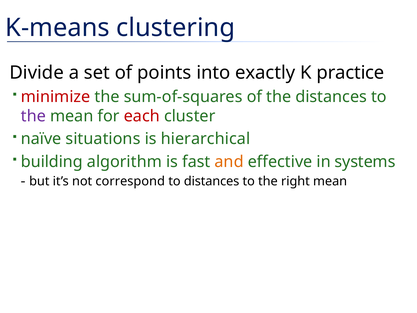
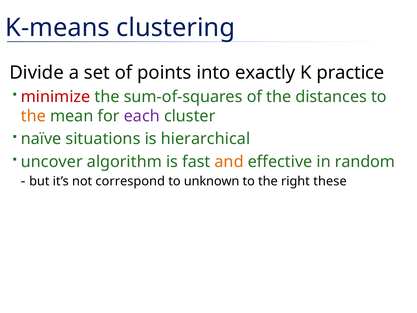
the at (33, 116) colour: purple -> orange
each colour: red -> purple
building: building -> uncover
systems: systems -> random
to distances: distances -> unknown
right mean: mean -> these
